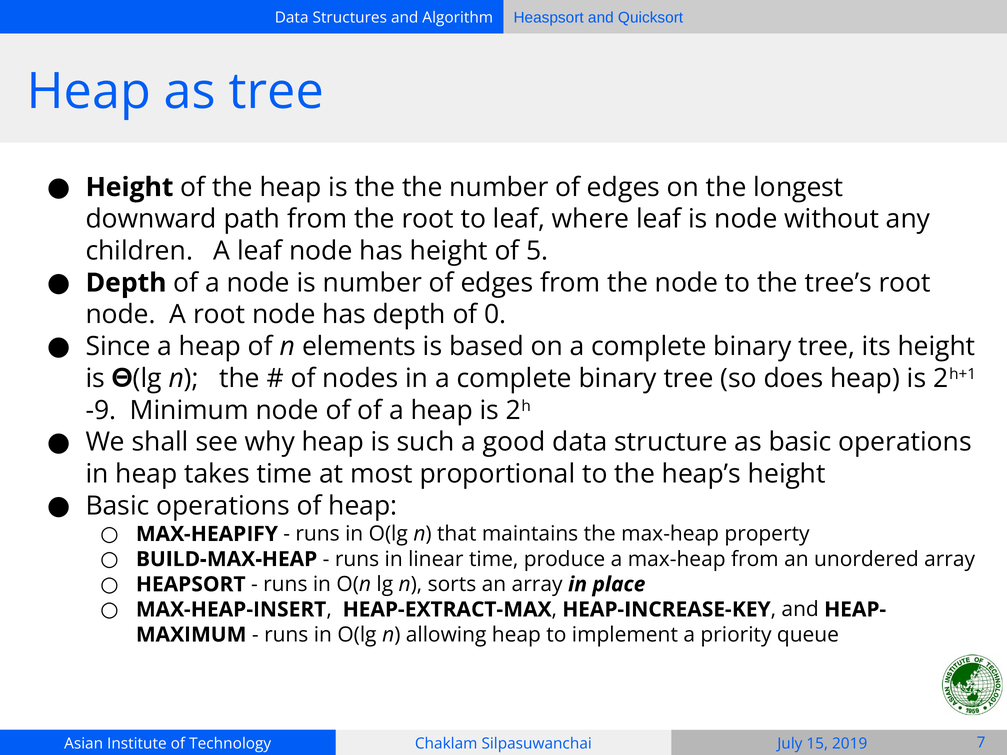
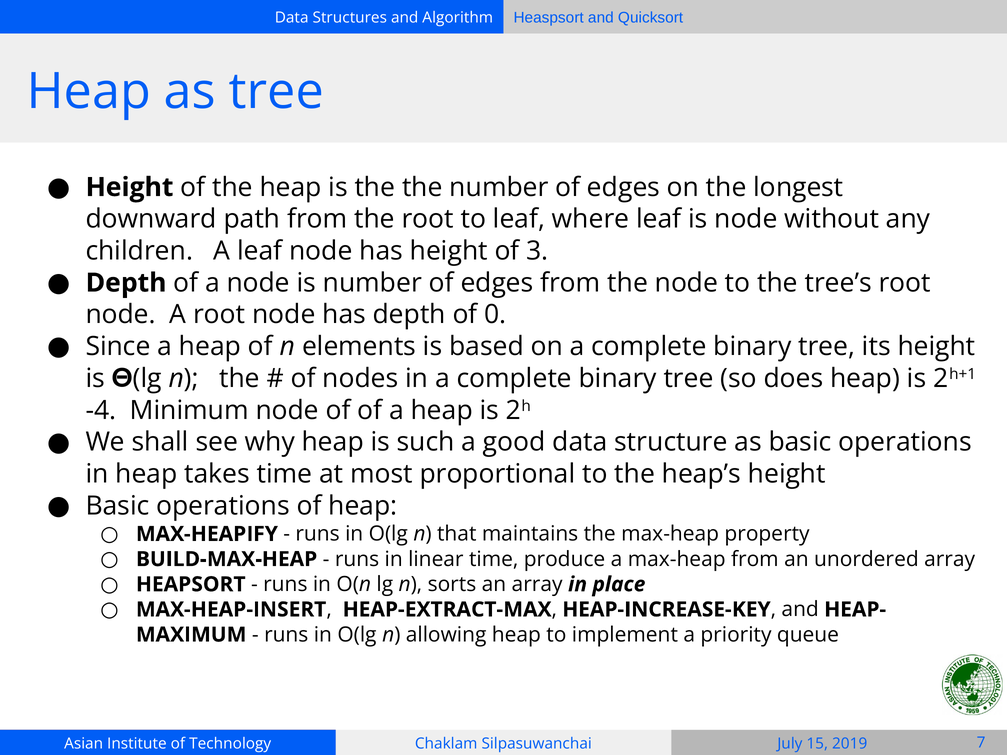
5: 5 -> 3
-9: -9 -> -4
